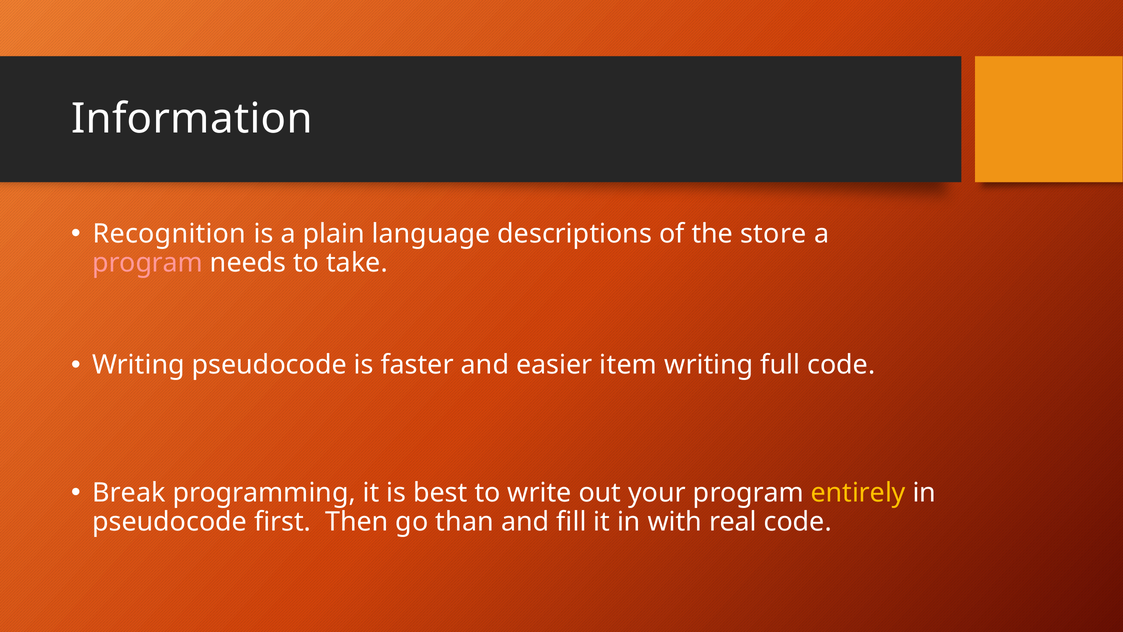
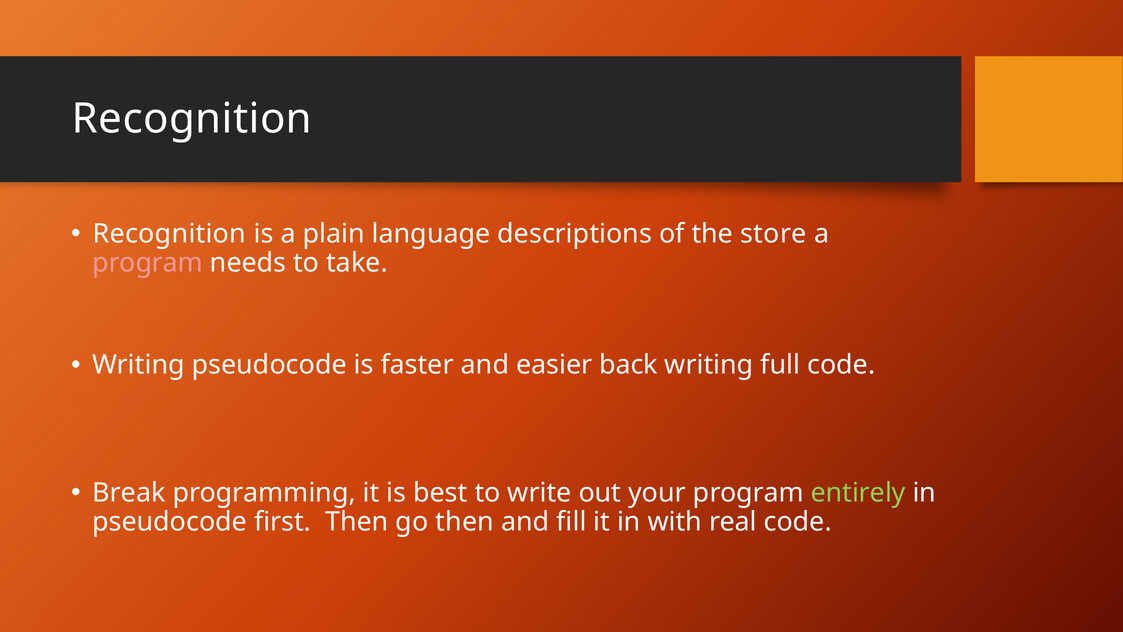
Information at (192, 119): Information -> Recognition
item: item -> back
entirely colour: yellow -> light green
go than: than -> then
